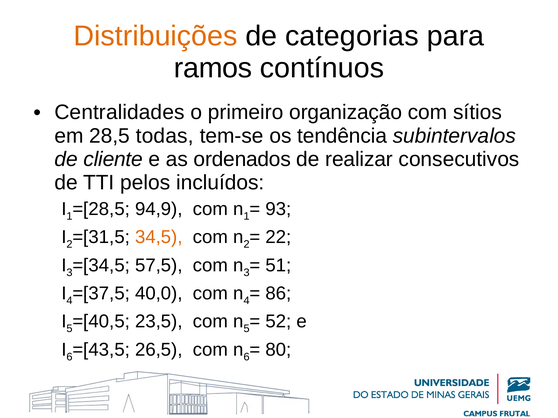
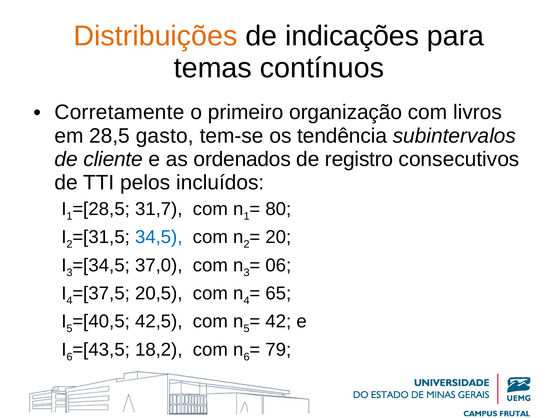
categorias: categorias -> indicações
ramos: ramos -> temas
Centralidades: Centralidades -> Corretamente
sítios: sítios -> livros
todas: todas -> gasto
realizar: realizar -> registro
94,9: 94,9 -> 31,7
93: 93 -> 80
34,5 colour: orange -> blue
22: 22 -> 20
57,5: 57,5 -> 37,0
51: 51 -> 06
40,0: 40,0 -> 20,5
86: 86 -> 65
23,5: 23,5 -> 42,5
52: 52 -> 42
26,5: 26,5 -> 18,2
80: 80 -> 79
